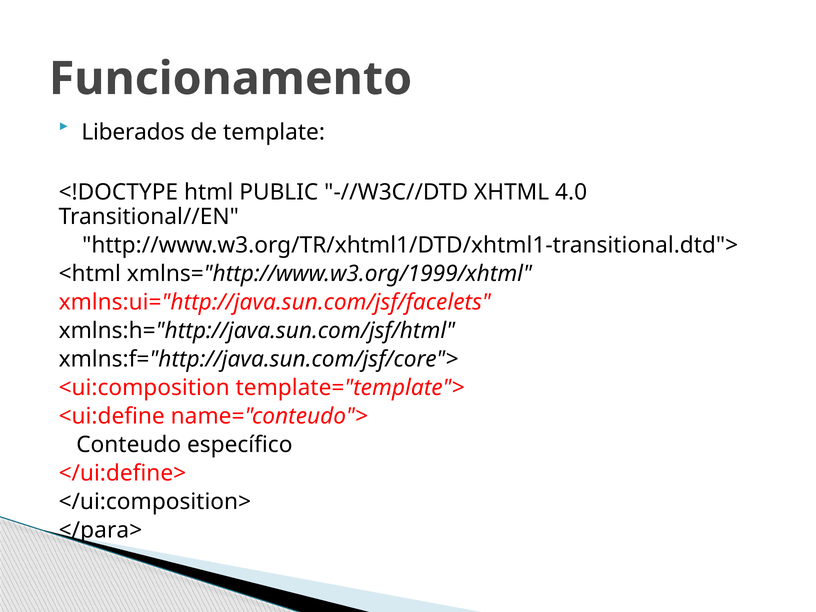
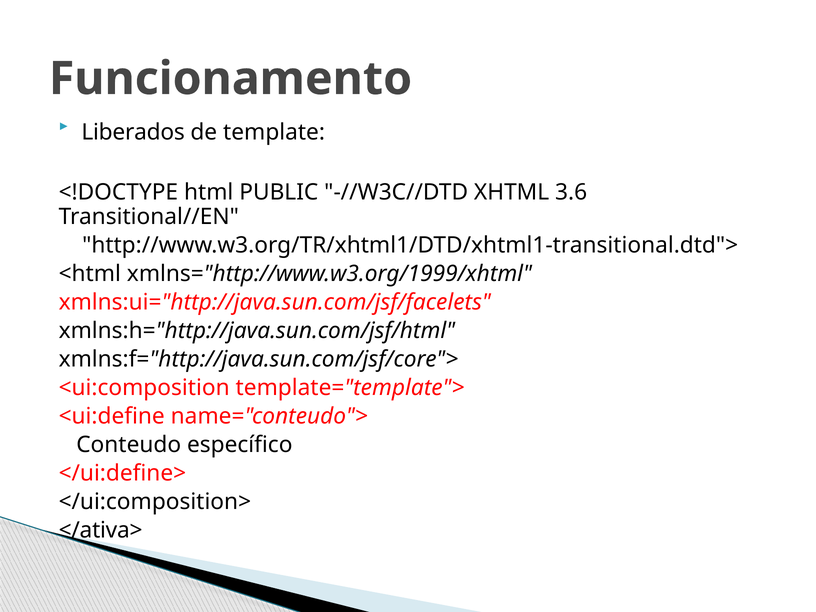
4.0: 4.0 -> 3.6
</para>: </para> -> </ativa>
